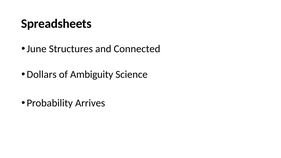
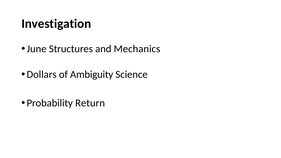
Spreadsheets: Spreadsheets -> Investigation
Connected: Connected -> Mechanics
Arrives: Arrives -> Return
